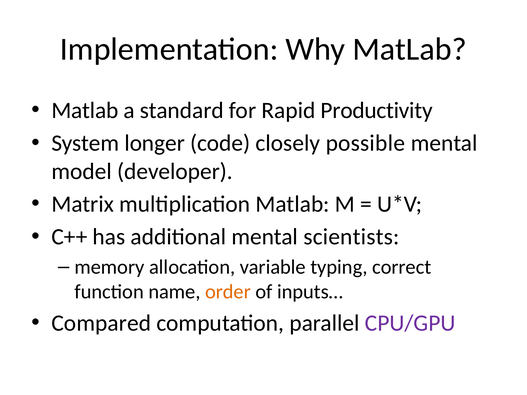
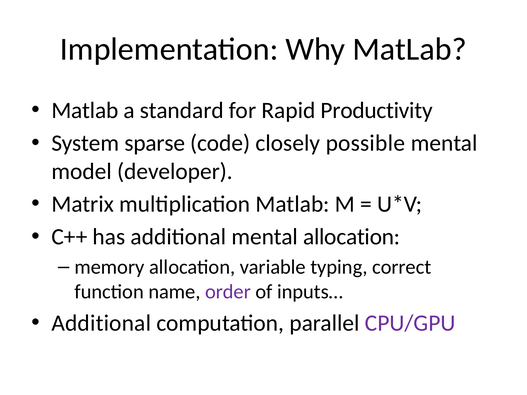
longer: longer -> sparse
mental scientists: scientists -> allocation
order colour: orange -> purple
Compared at (101, 323): Compared -> Additional
